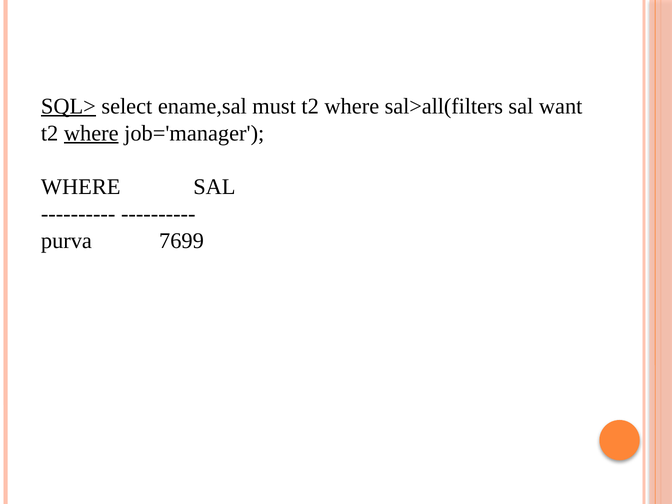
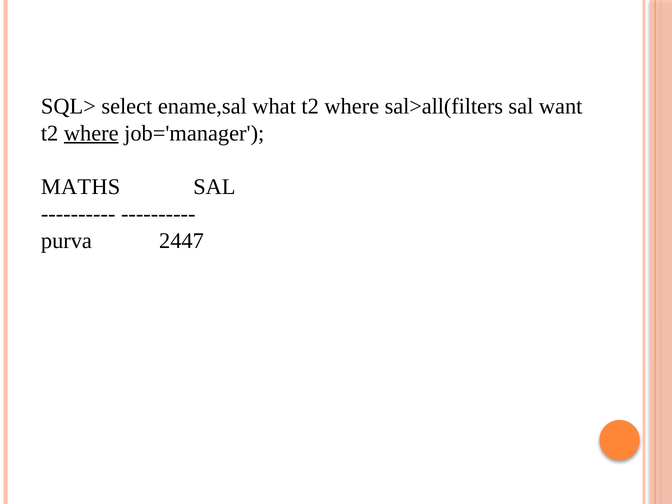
SQL> underline: present -> none
must: must -> what
WHERE at (81, 187): WHERE -> MATHS
7699: 7699 -> 2447
